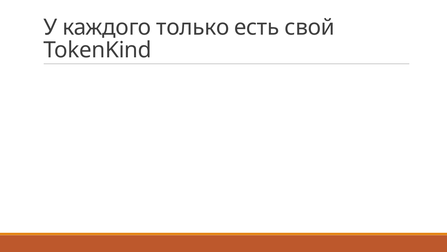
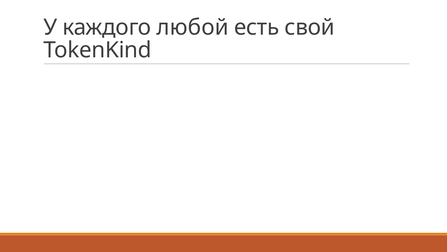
только: только -> любой
